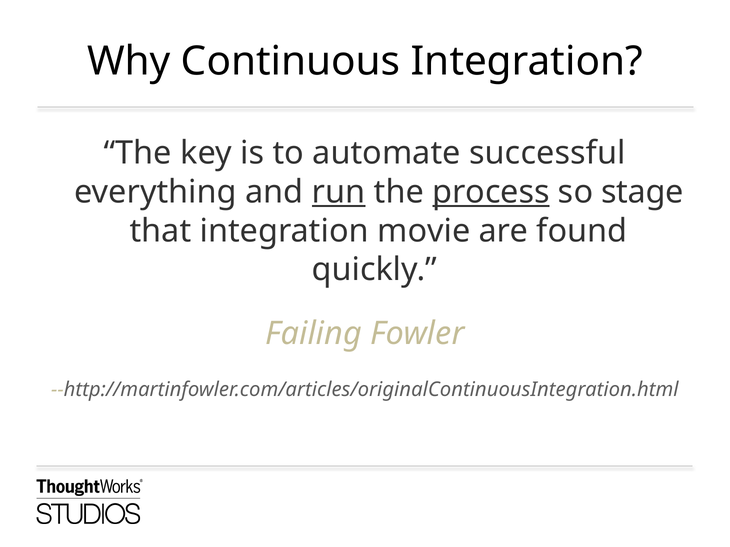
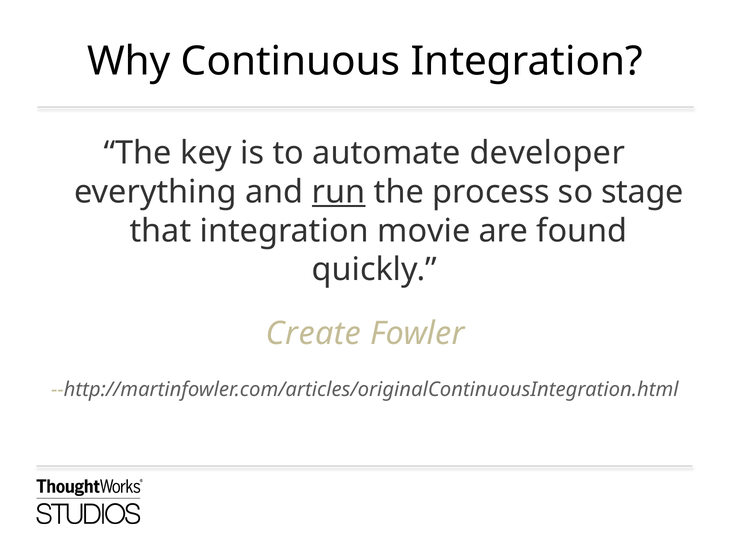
successful: successful -> developer
process underline: present -> none
Failing: Failing -> Create
